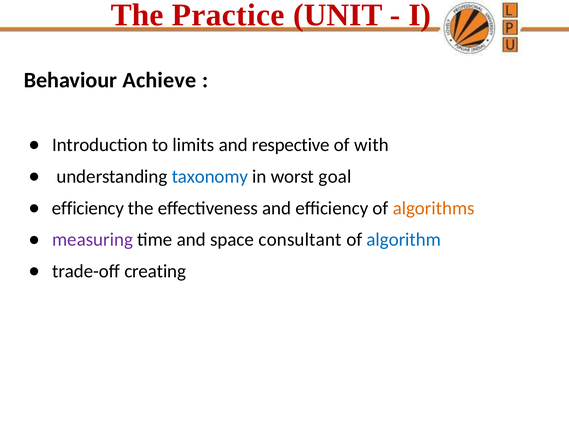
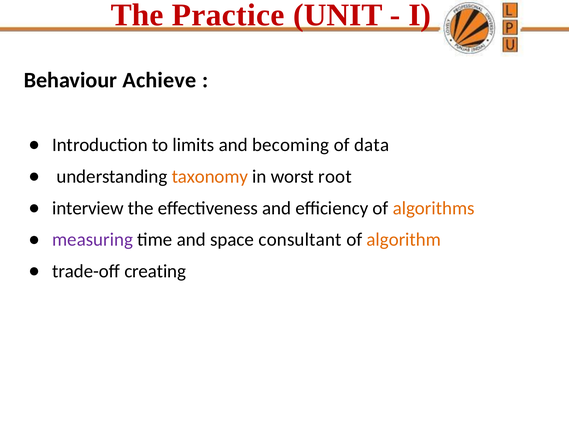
respective: respective -> becoming
with: with -> data
taxonomy colour: blue -> orange
goal: goal -> root
efficiency at (88, 208): efficiency -> interview
algorithm colour: blue -> orange
